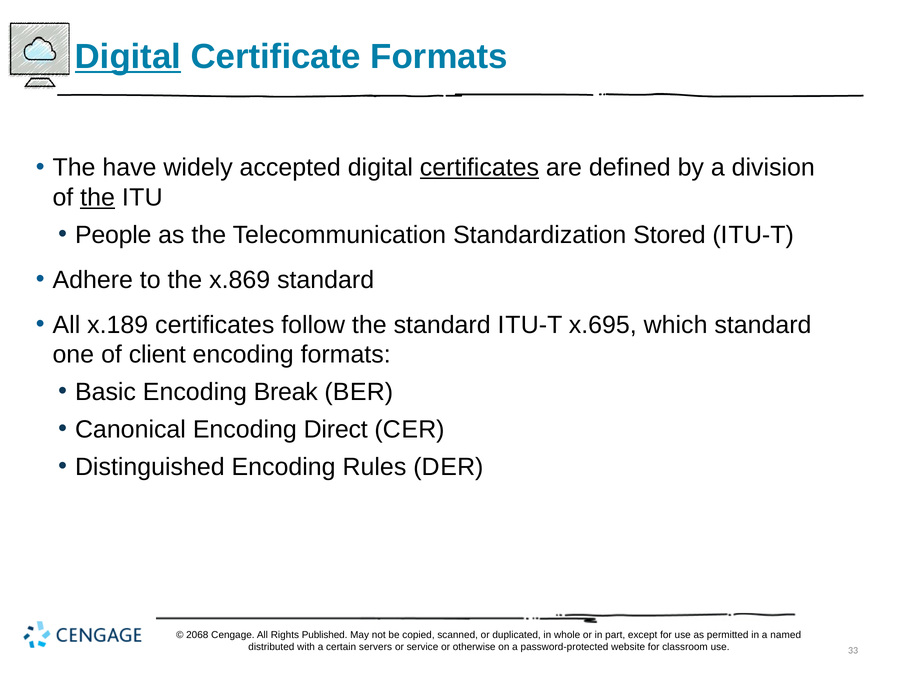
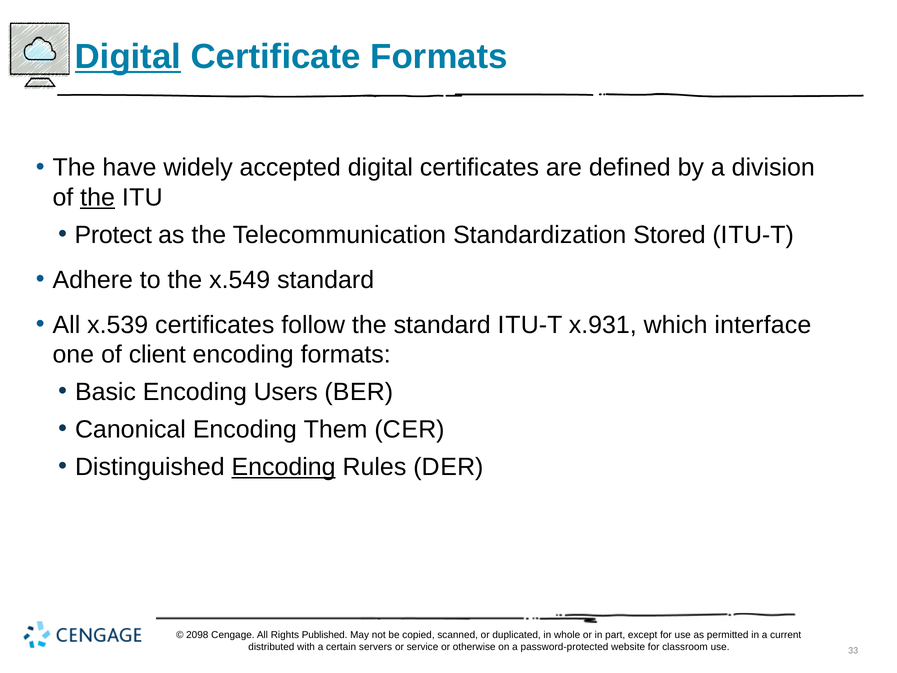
certificates at (479, 168) underline: present -> none
People: People -> Protect
x.869: x.869 -> x.549
x.189: x.189 -> x.539
x.695: x.695 -> x.931
which standard: standard -> interface
Break: Break -> Users
Direct: Direct -> Them
Encoding at (284, 467) underline: none -> present
2068: 2068 -> 2098
named: named -> current
